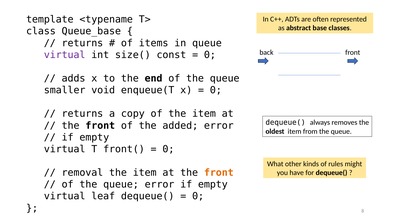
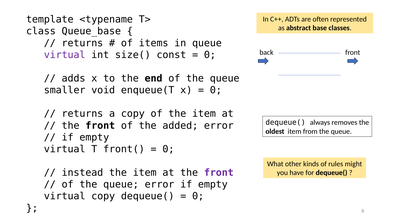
removal: removal -> instead
front at (219, 173) colour: orange -> purple
virtual leaf: leaf -> copy
